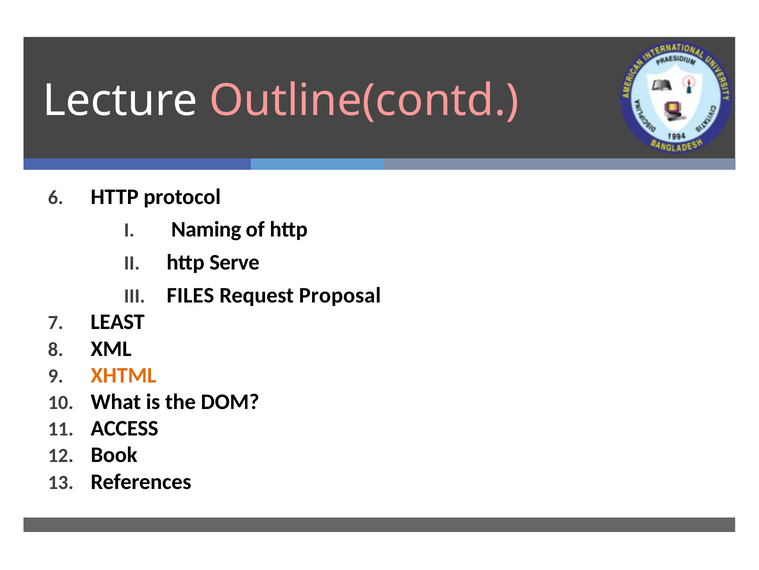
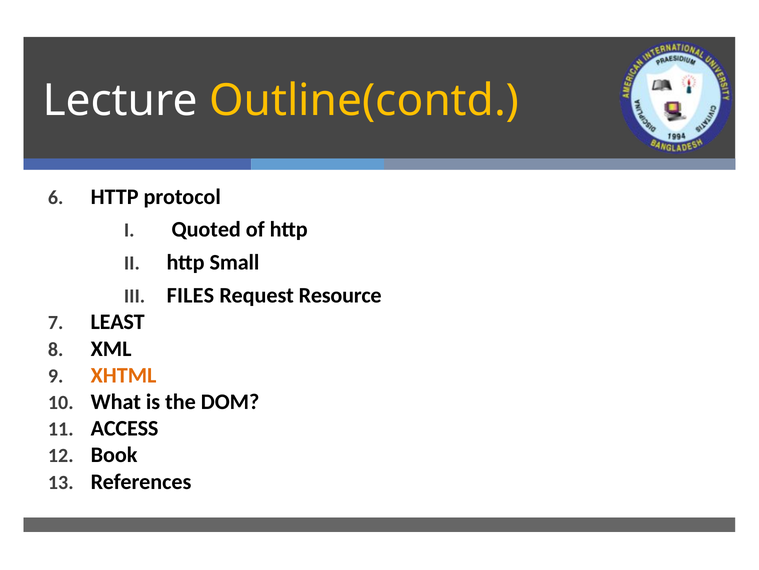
Outline(contd colour: pink -> yellow
Naming: Naming -> Quoted
Serve: Serve -> Small
Proposal: Proposal -> Resource
